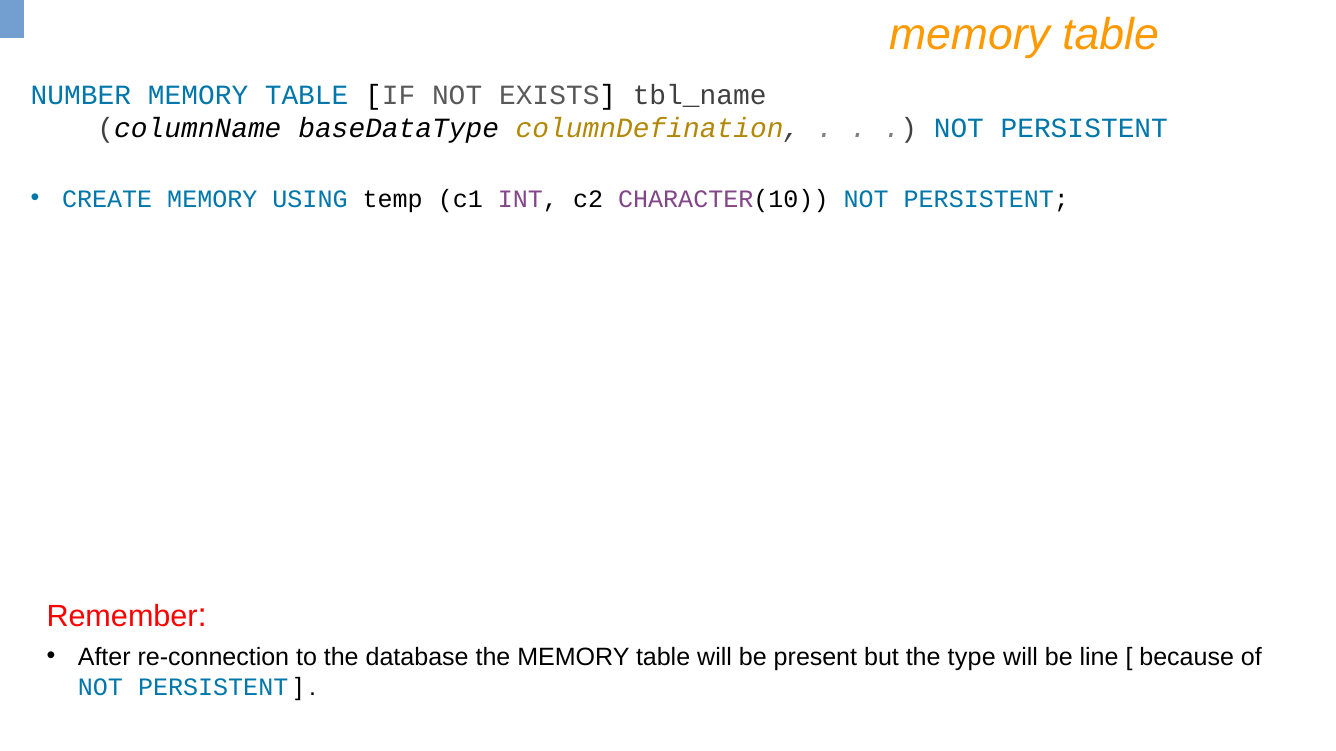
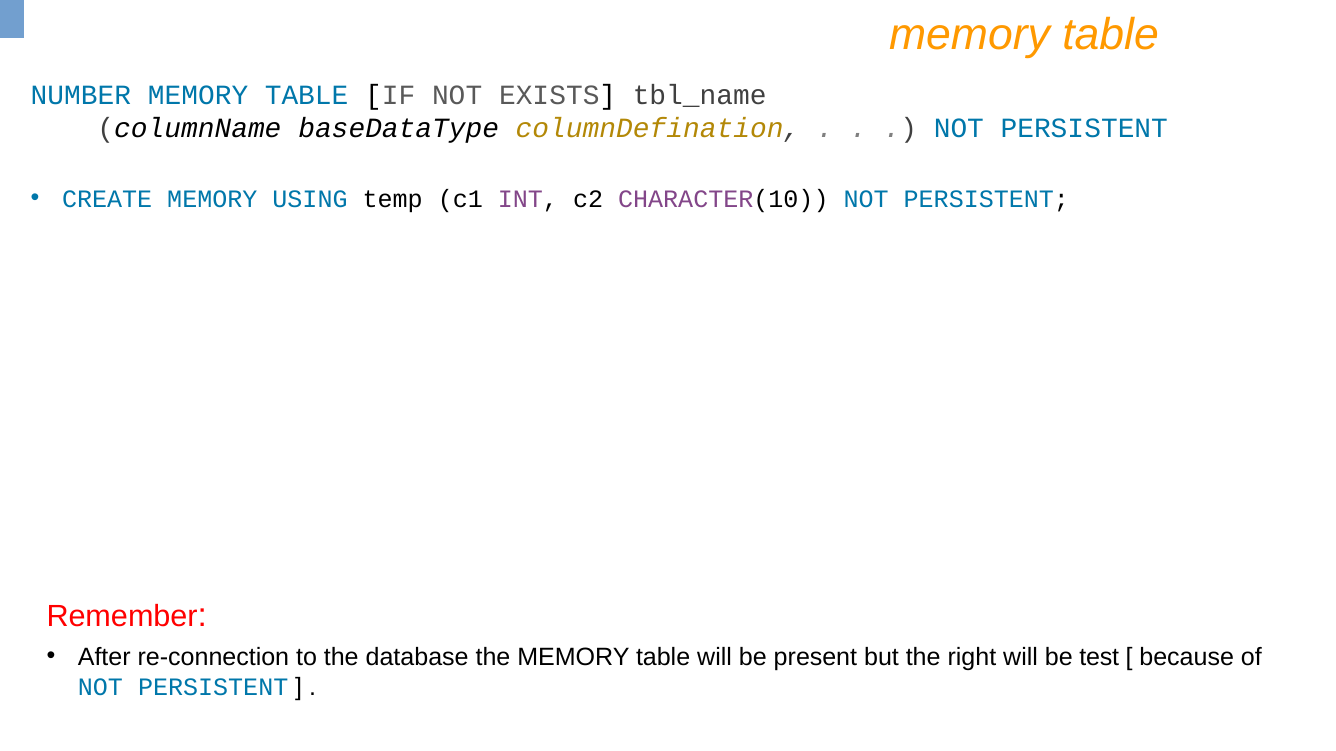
type: type -> right
line: line -> test
